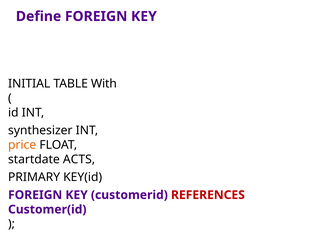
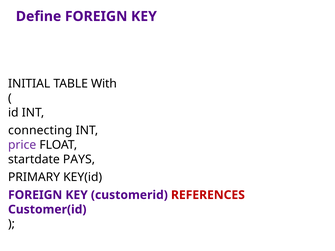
synthesizer: synthesizer -> connecting
price colour: orange -> purple
ACTS: ACTS -> PAYS
